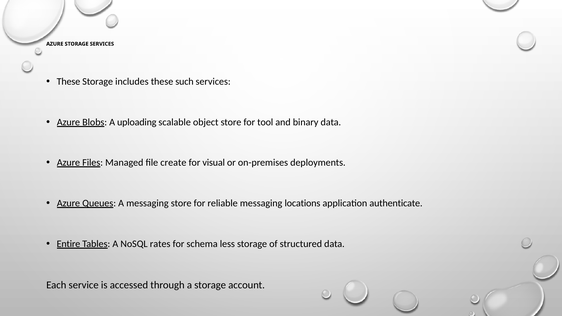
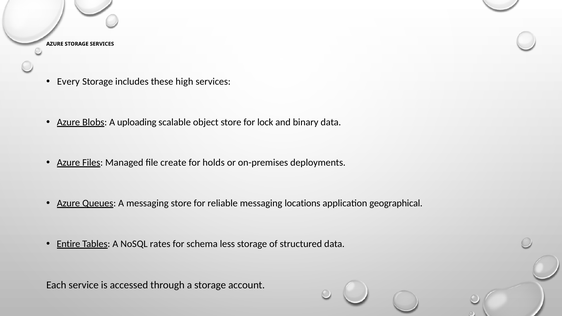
These at (68, 82): These -> Every
such: such -> high
tool: tool -> lock
visual: visual -> holds
authenticate: authenticate -> geographical
